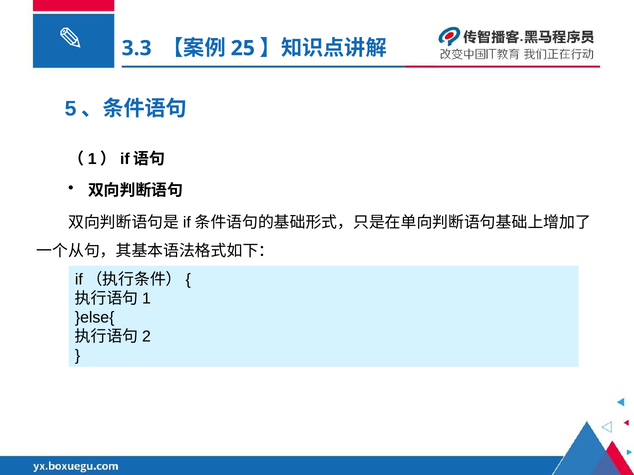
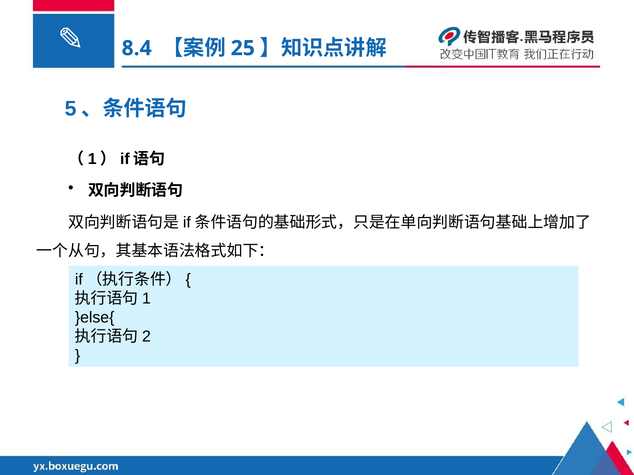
3.3: 3.3 -> 8.4
